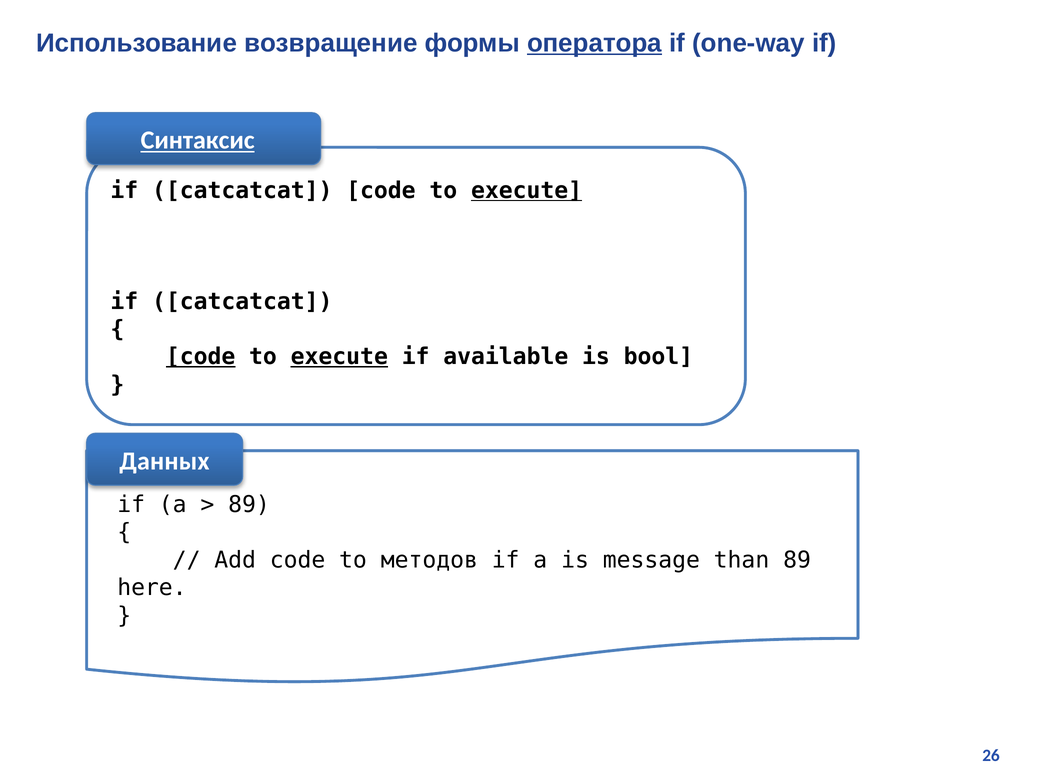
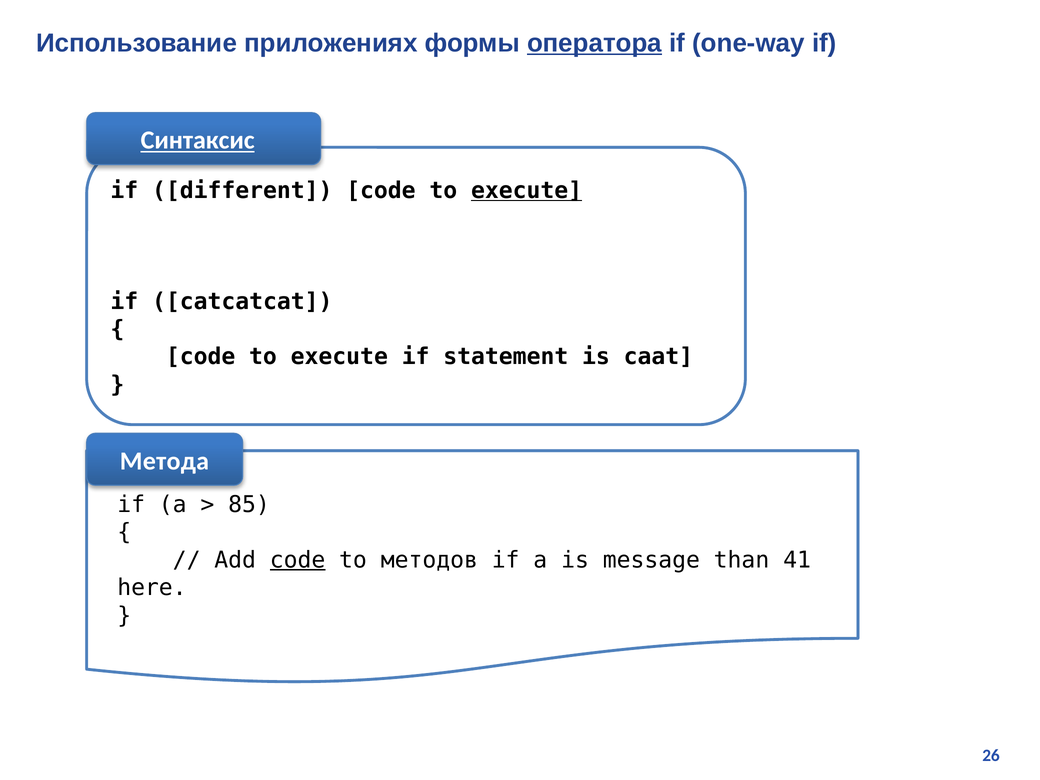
возвращение: возвращение -> приложениях
catcatcat at (242, 191): catcatcat -> different
code at (201, 357) underline: present -> none
execute at (339, 357) underline: present -> none
available: available -> statement
bool: bool -> caat
Данных: Данных -> Метода
89 at (249, 505): 89 -> 85
code at (298, 560) underline: none -> present
than 89: 89 -> 41
